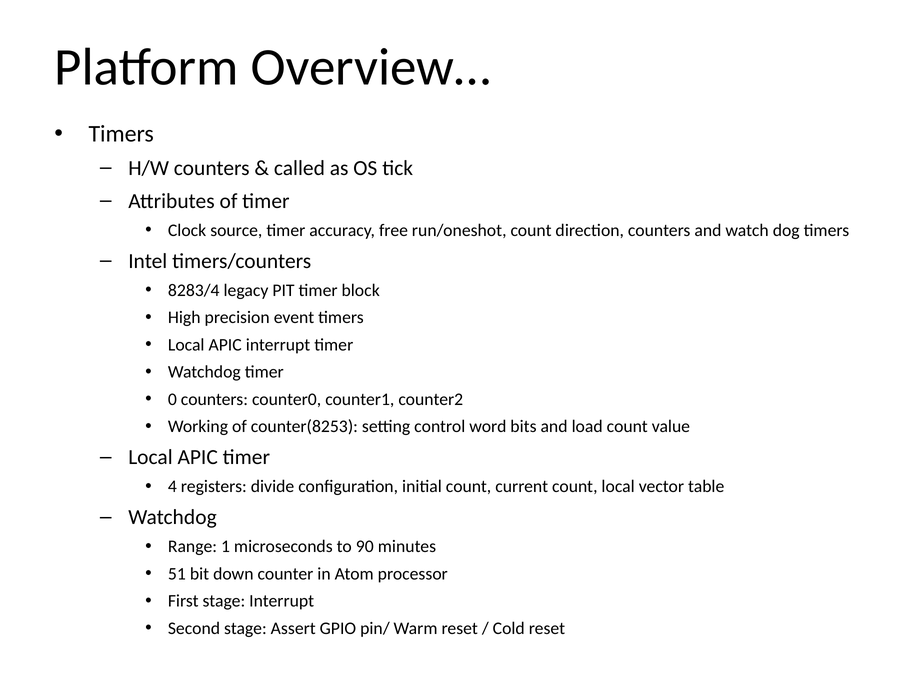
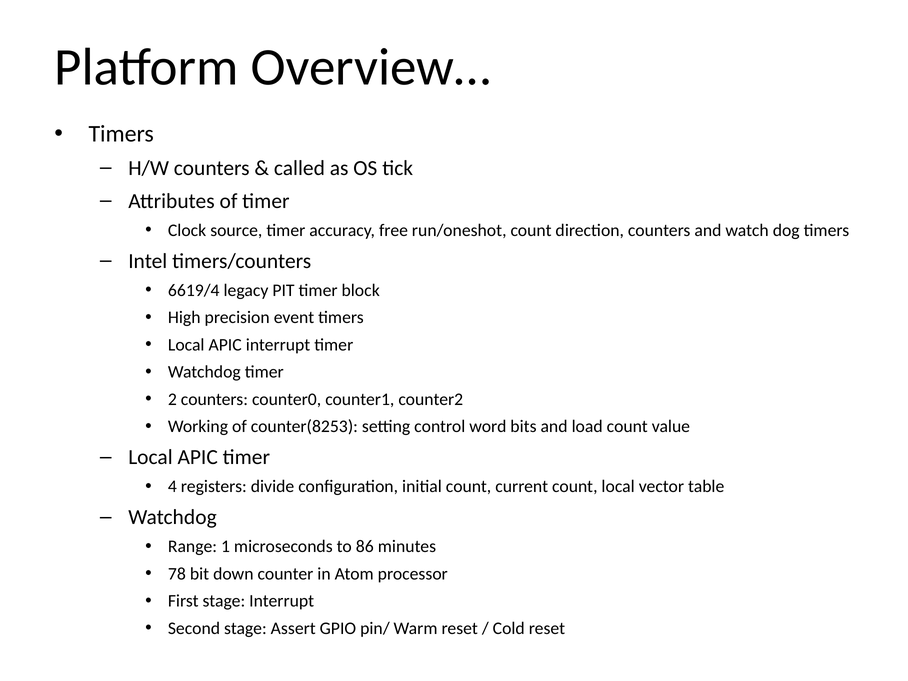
8283/4: 8283/4 -> 6619/4
0: 0 -> 2
90: 90 -> 86
51: 51 -> 78
